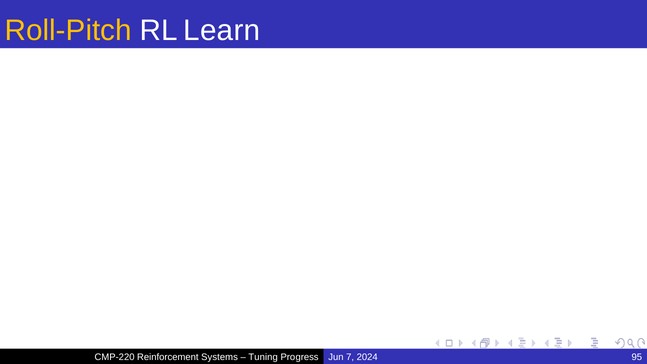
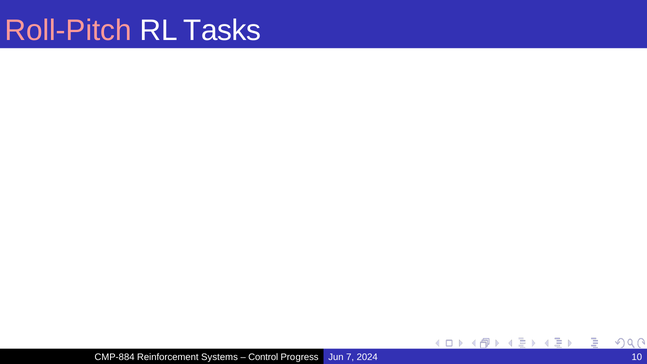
Roll-Pitch colour: yellow -> pink
Learn: Learn -> Tasks
CMP-220: CMP-220 -> CMP-884
Tuning: Tuning -> Control
95: 95 -> 10
